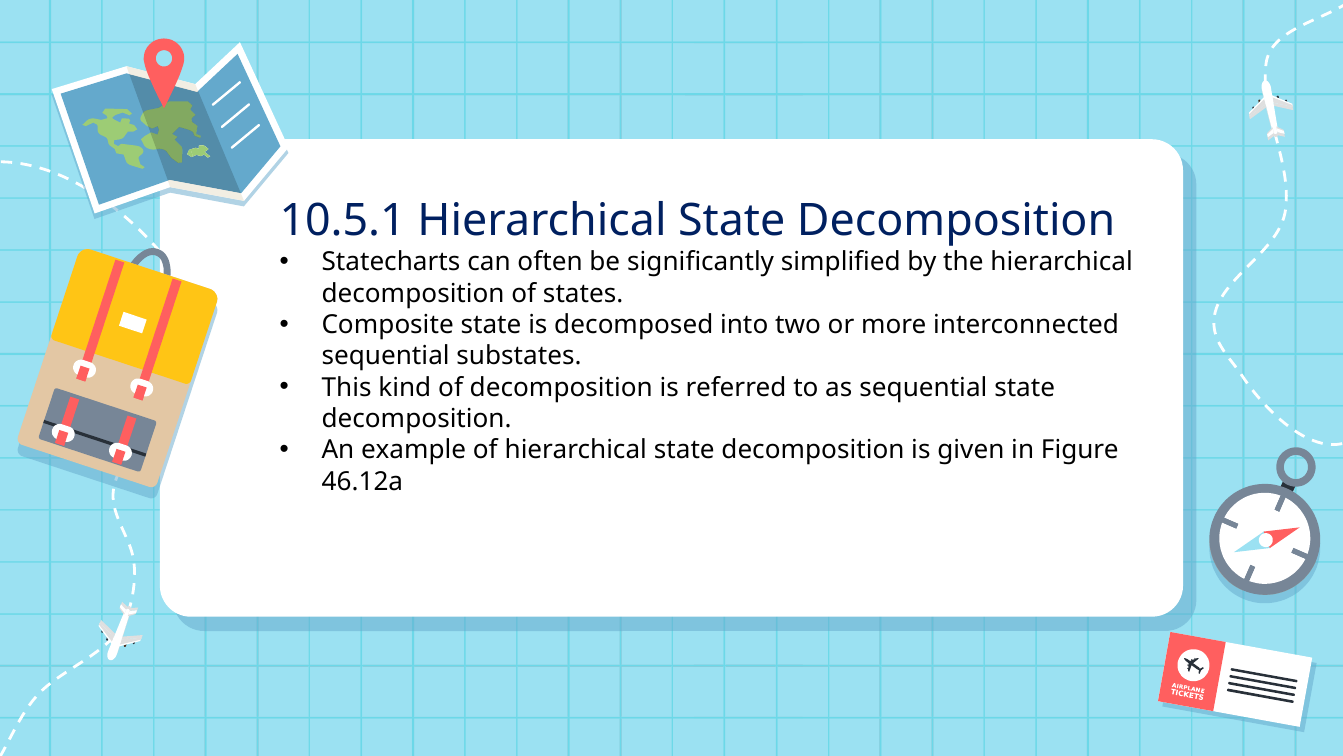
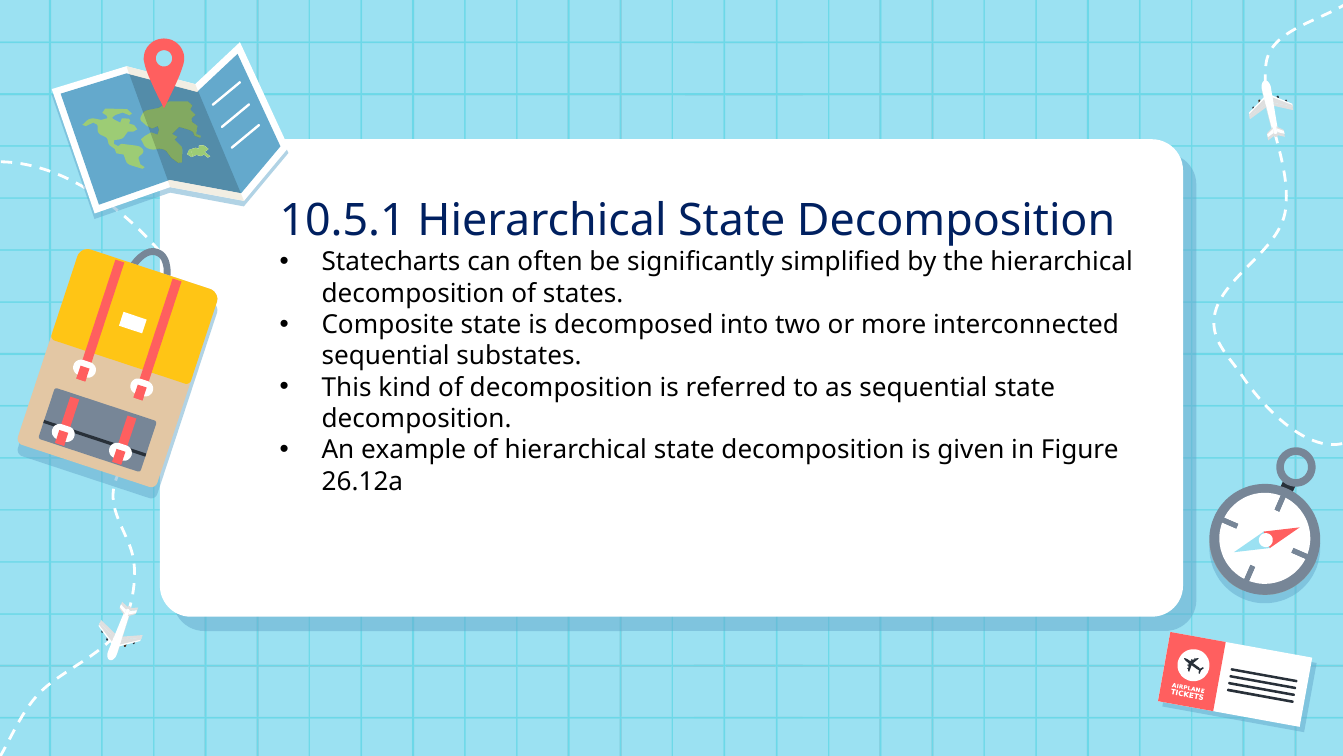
46.12a: 46.12a -> 26.12a
